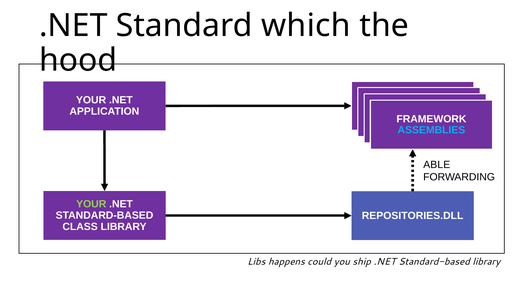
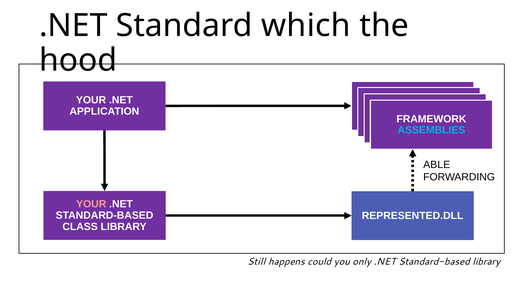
YOUR at (91, 204) colour: light green -> pink
REPOSITORIES.DLL: REPOSITORIES.DLL -> REPRESENTED.DLL
Libs: Libs -> Still
ship: ship -> only
